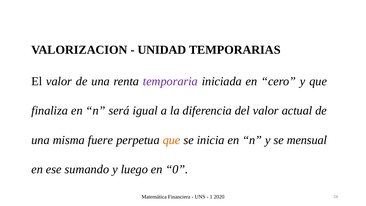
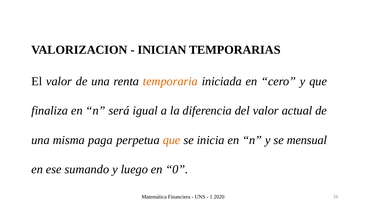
UNIDAD: UNIDAD -> INICIAN
temporaria colour: purple -> orange
fuere: fuere -> paga
